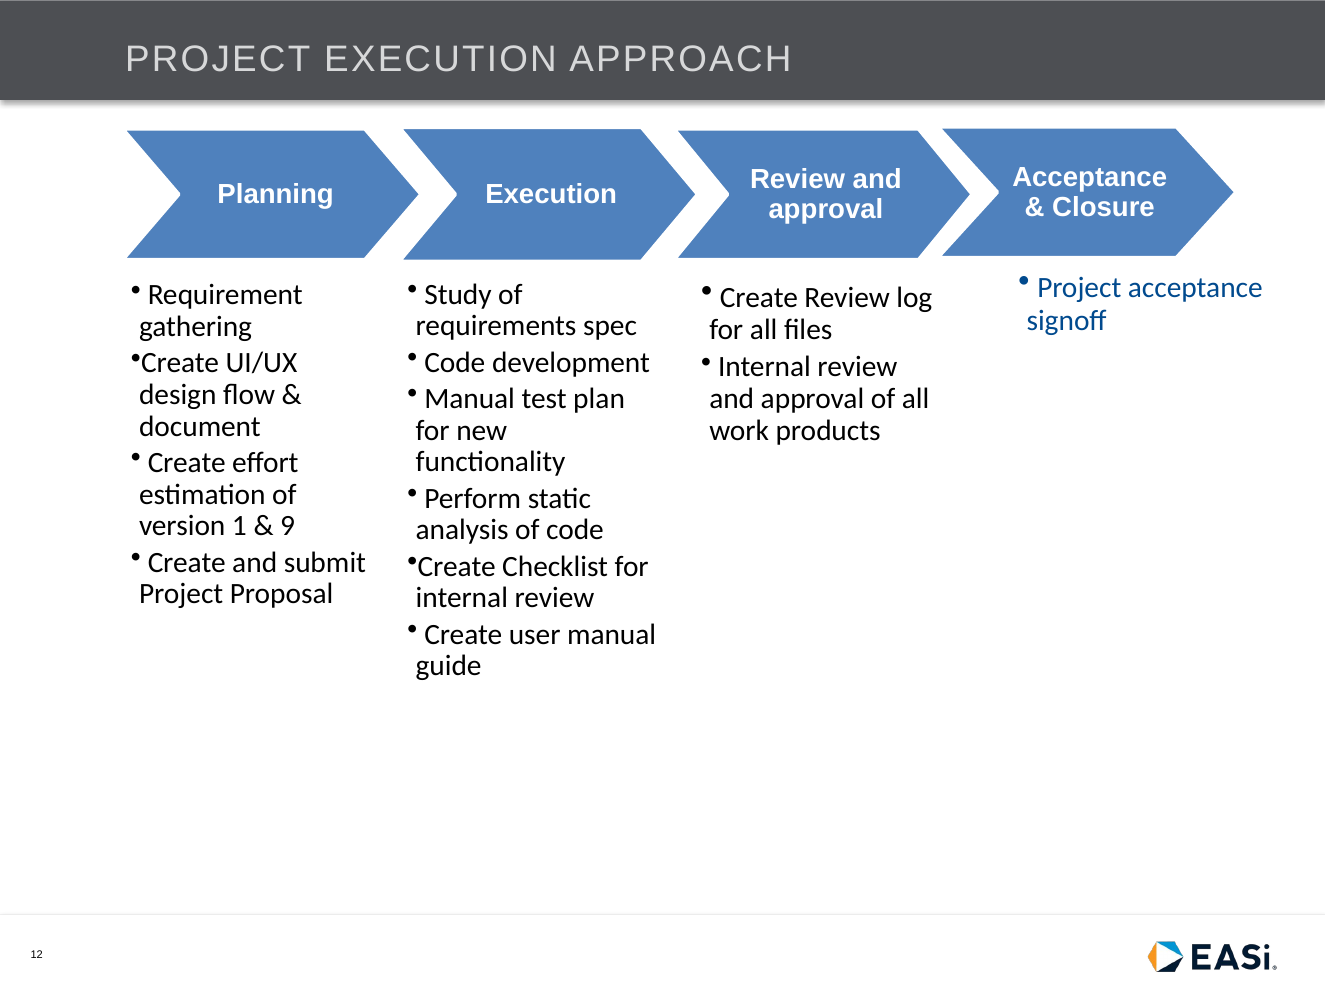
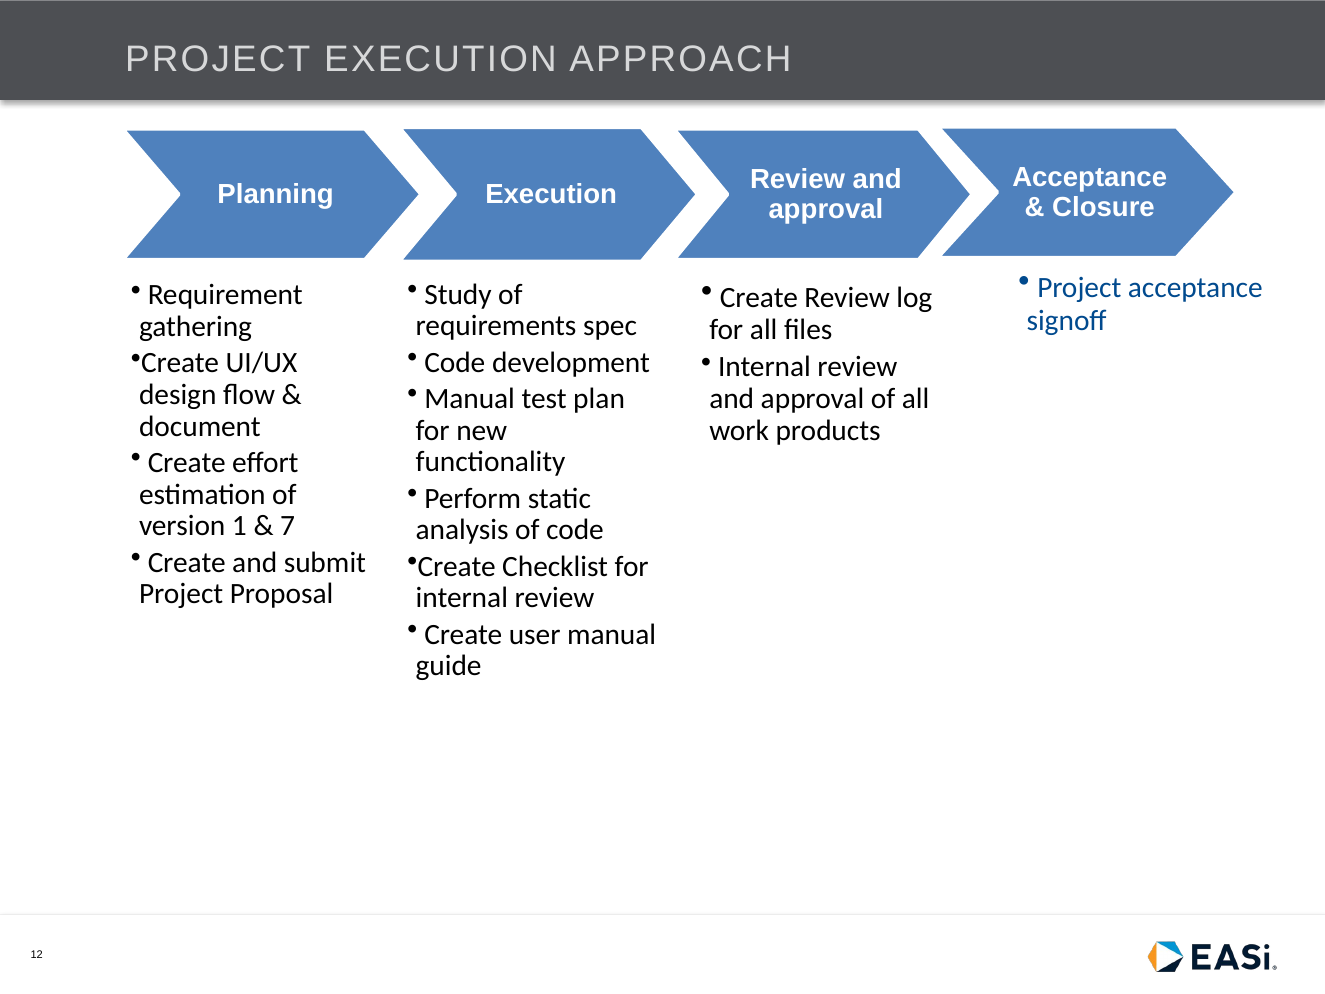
9: 9 -> 7
